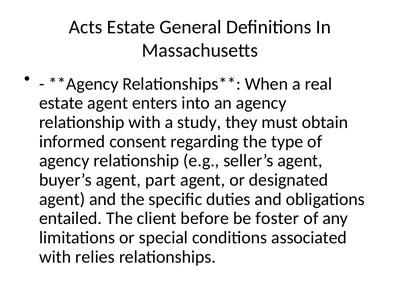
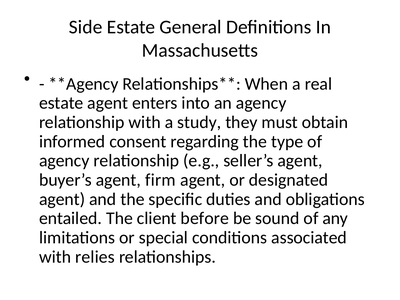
Acts: Acts -> Side
part: part -> firm
foster: foster -> sound
